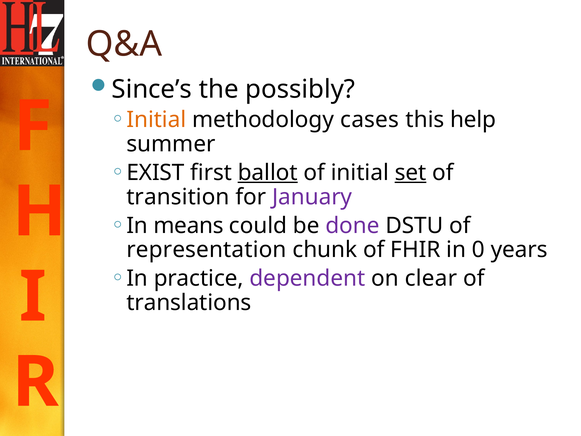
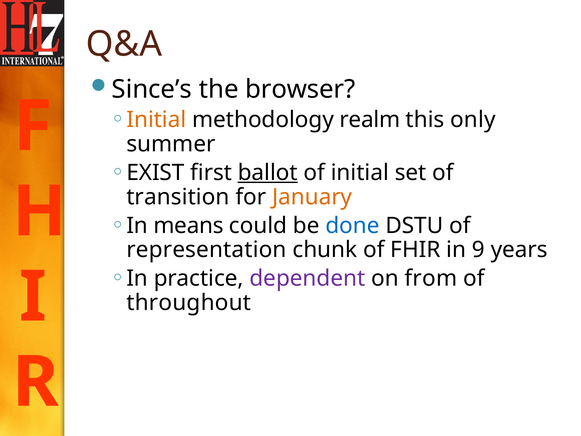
possibly: possibly -> browser
cases: cases -> realm
help: help -> only
set underline: present -> none
January colour: purple -> orange
done colour: purple -> blue
0: 0 -> 9
clear: clear -> from
translations: translations -> throughout
